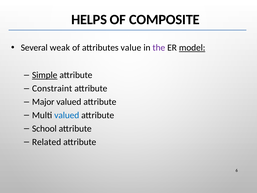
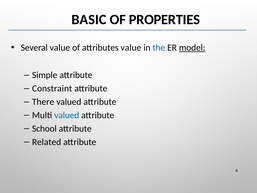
HELPS: HELPS -> BASIC
COMPOSITE: COMPOSITE -> PROPERTIES
Several weak: weak -> value
the colour: purple -> blue
Simple underline: present -> none
Major: Major -> There
